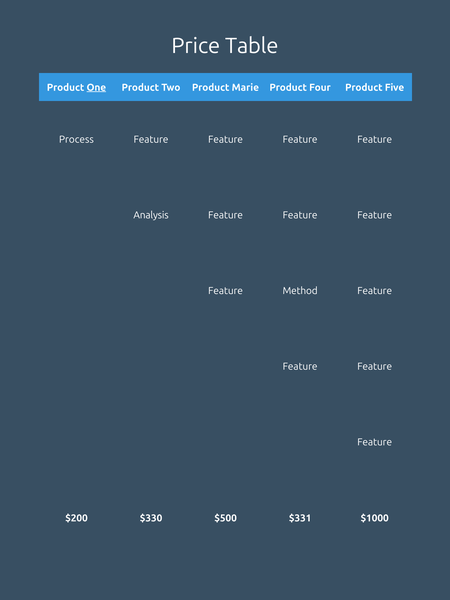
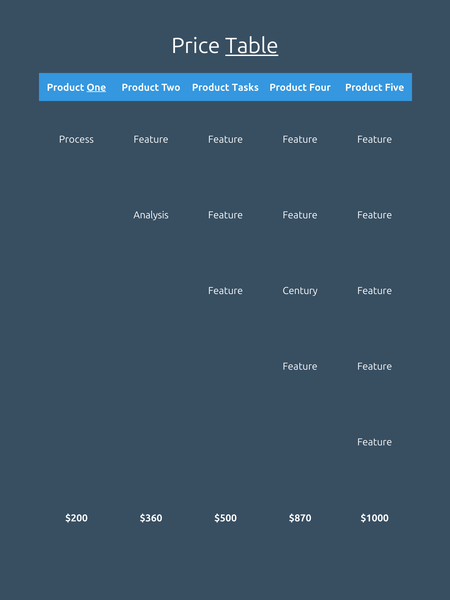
Table underline: none -> present
Marie: Marie -> Tasks
Method: Method -> Century
$330: $330 -> $360
$331: $331 -> $870
